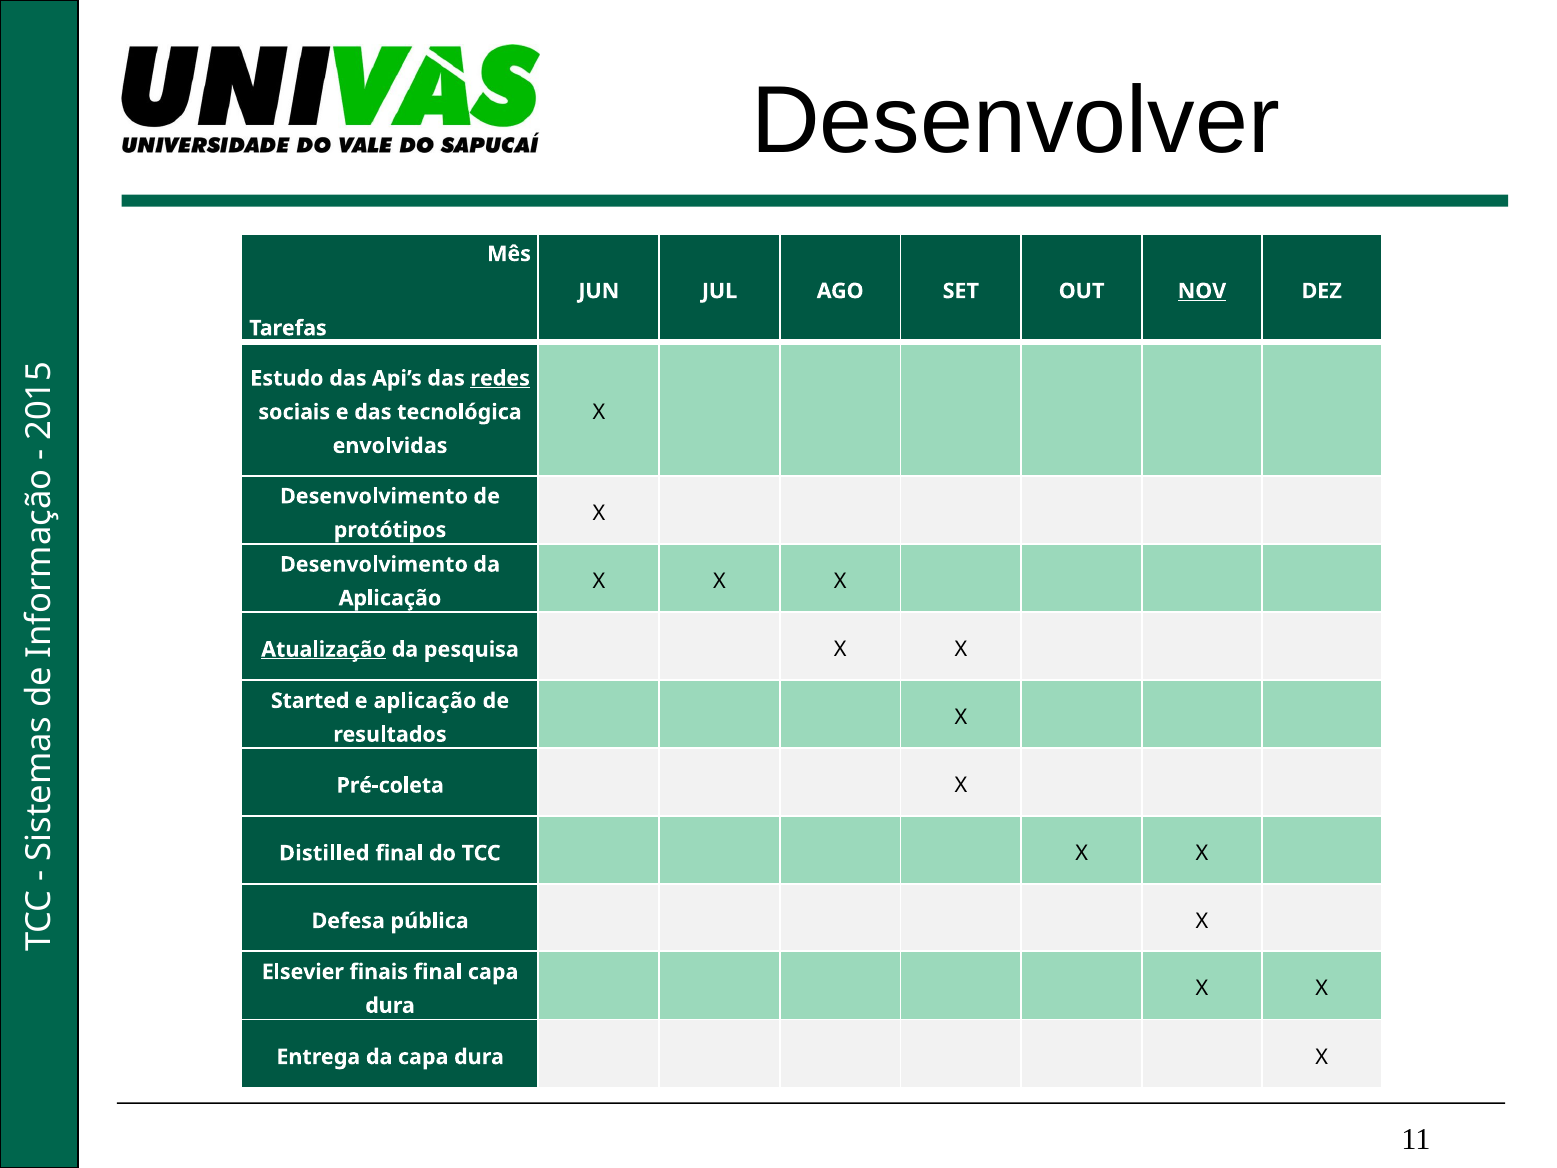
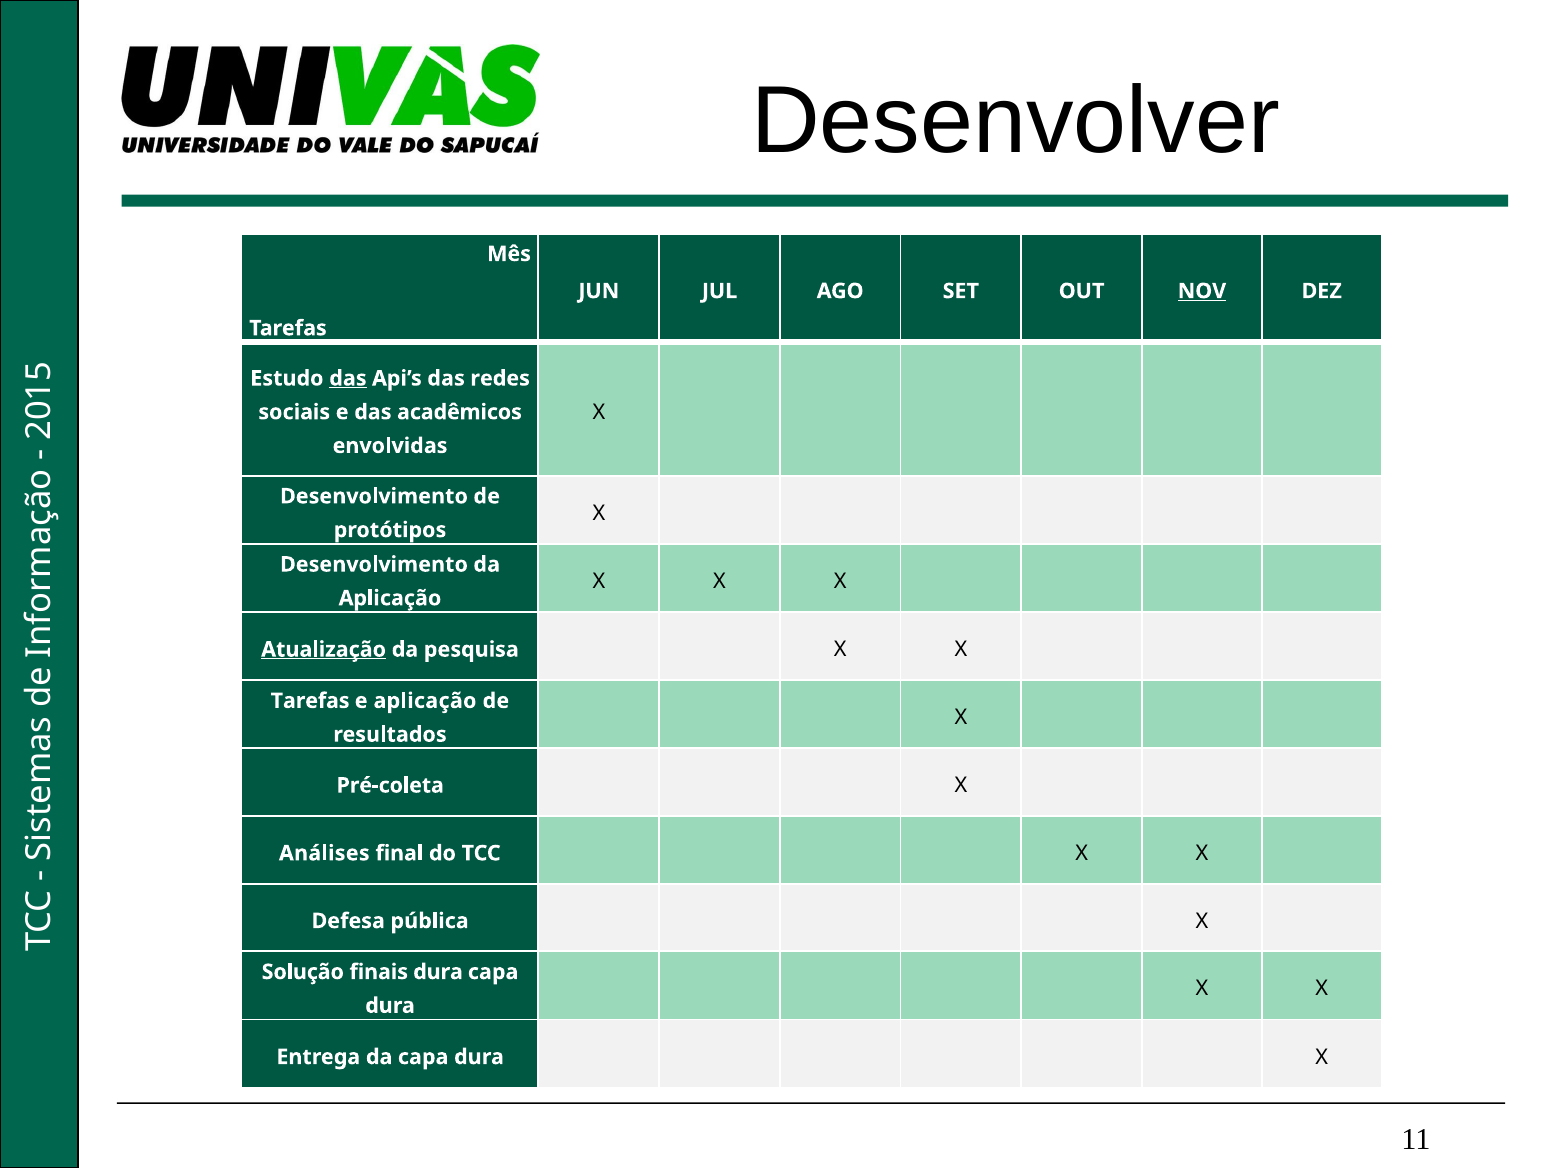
das at (348, 378) underline: none -> present
redes underline: present -> none
tecnológica: tecnológica -> acadêmicos
Started at (310, 701): Started -> Tarefas
Distilled: Distilled -> Análises
Elsevier: Elsevier -> Solução
finais final: final -> dura
